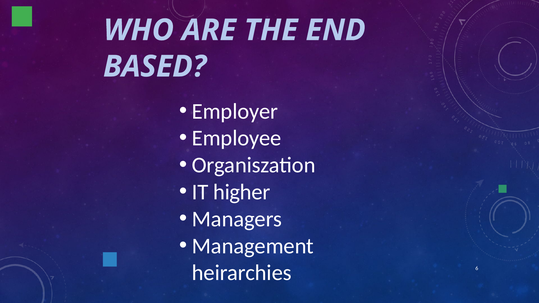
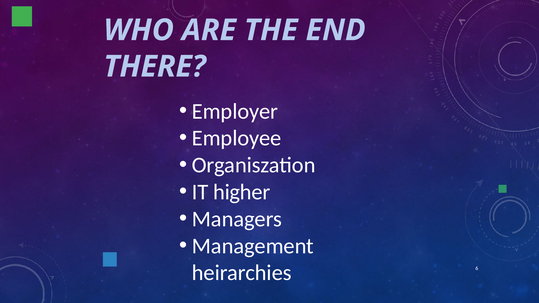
BASED: BASED -> THERE
